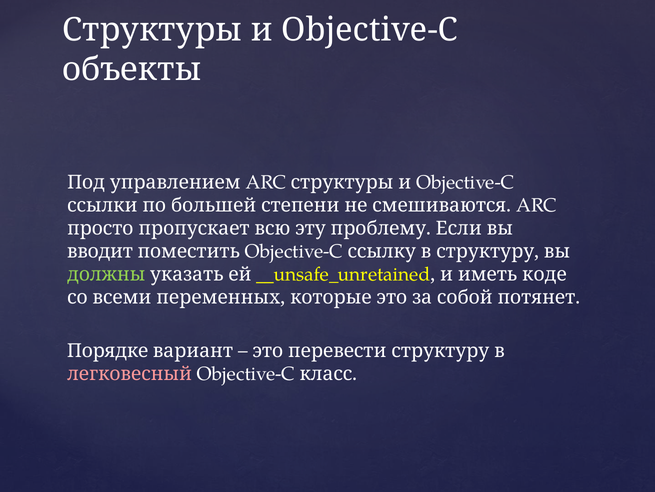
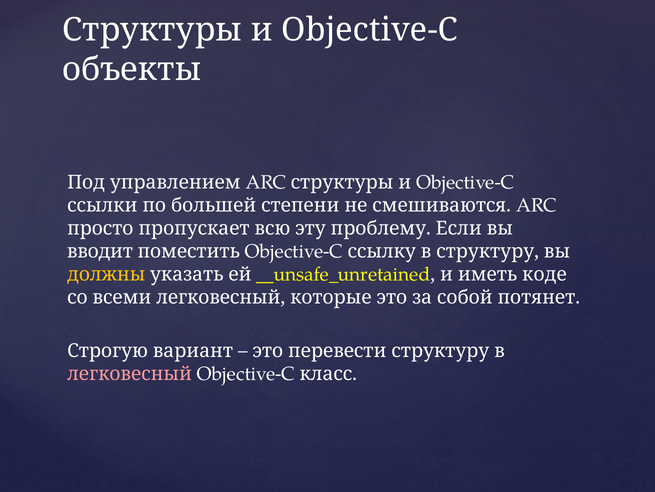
должны colour: light green -> yellow
всеми переменных: переменных -> легковесный
Порядке: Порядке -> Строгую
